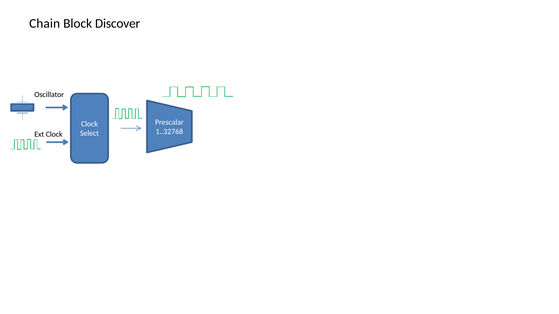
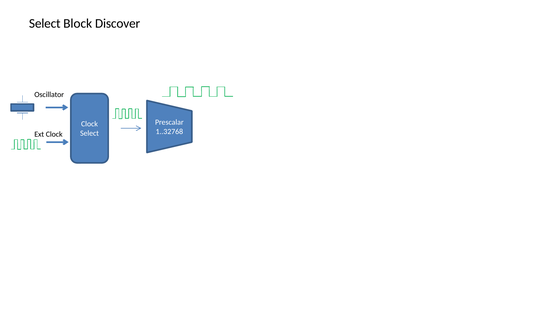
Chain at (45, 24): Chain -> Select
